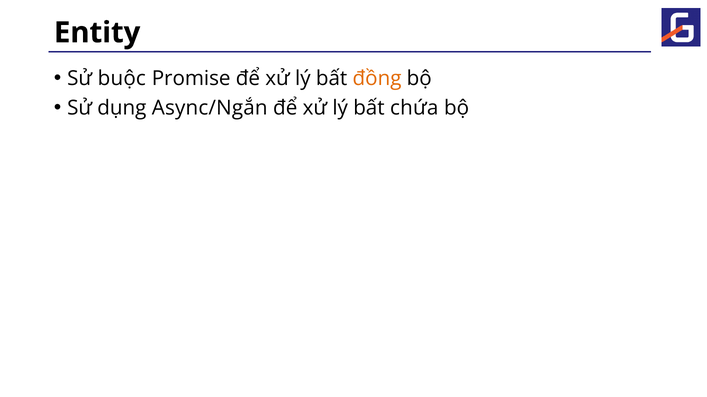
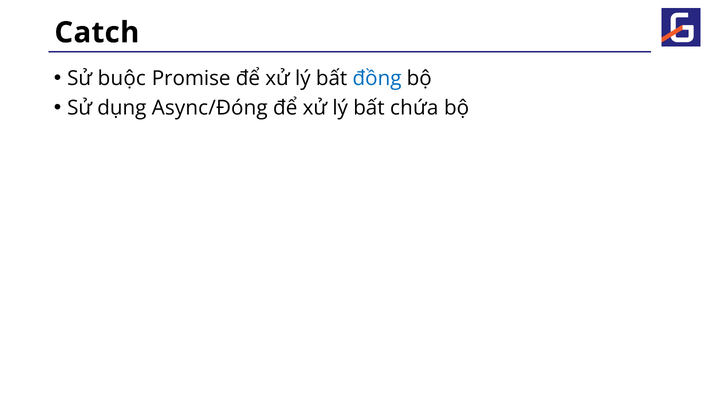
Entity: Entity -> Catch
đồng colour: orange -> blue
Async/Ngắn: Async/Ngắn -> Async/Đóng
